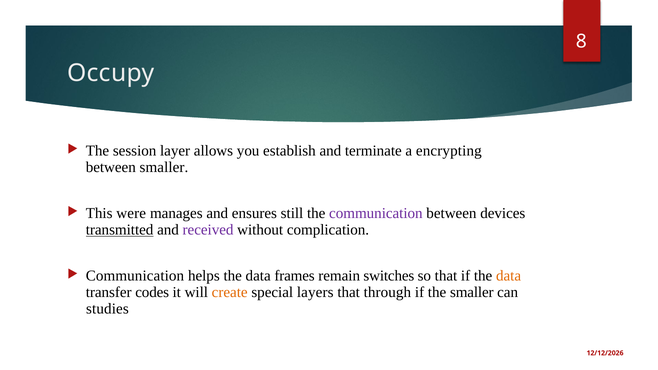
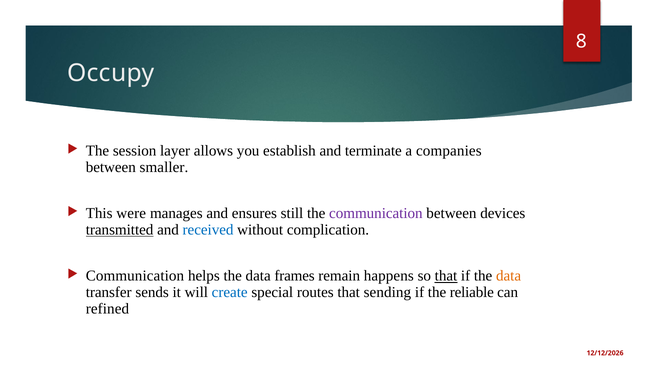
encrypting: encrypting -> companies
received colour: purple -> blue
switches: switches -> happens
that at (446, 276) underline: none -> present
codes: codes -> sends
create colour: orange -> blue
layers: layers -> routes
through: through -> sending
the smaller: smaller -> reliable
studies: studies -> refined
